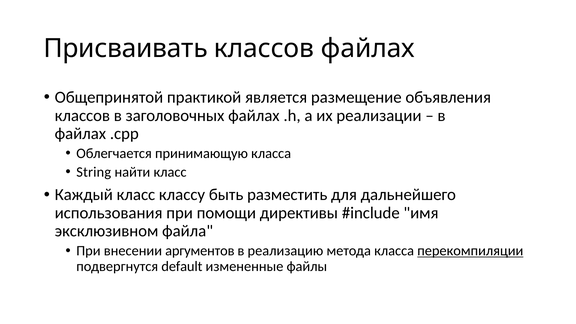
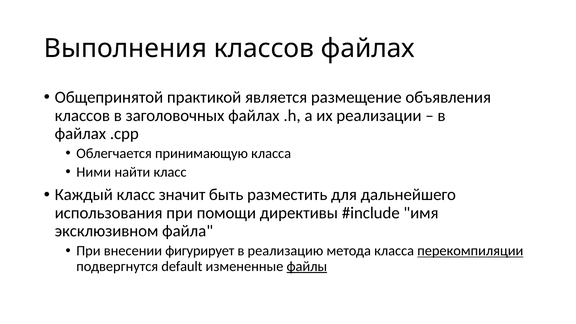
Присваивать: Присваивать -> Выполнения
String: String -> Ними
классу: классу -> значит
аргументов: аргументов -> фигурирует
файлы underline: none -> present
